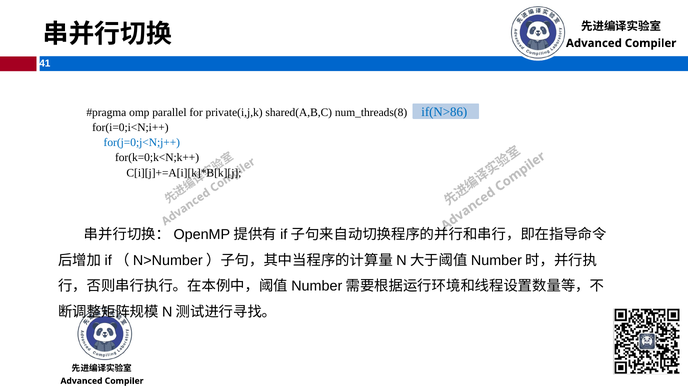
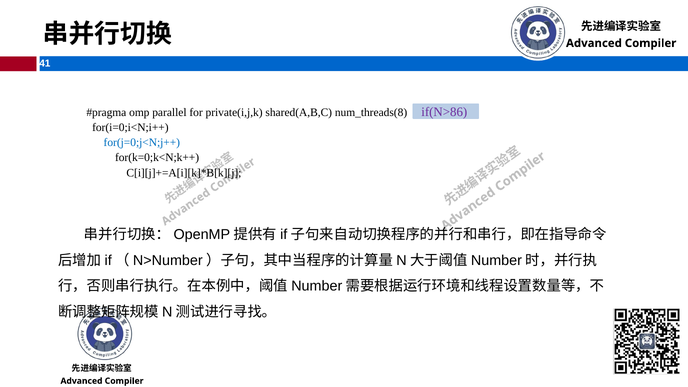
if(N>86 colour: blue -> purple
